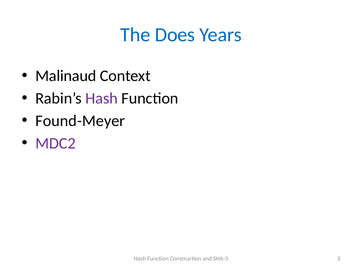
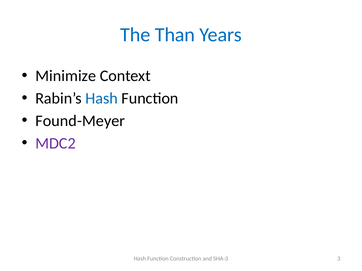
Does: Does -> Than
Malinaud: Malinaud -> Minimize
Hash at (102, 98) colour: purple -> blue
